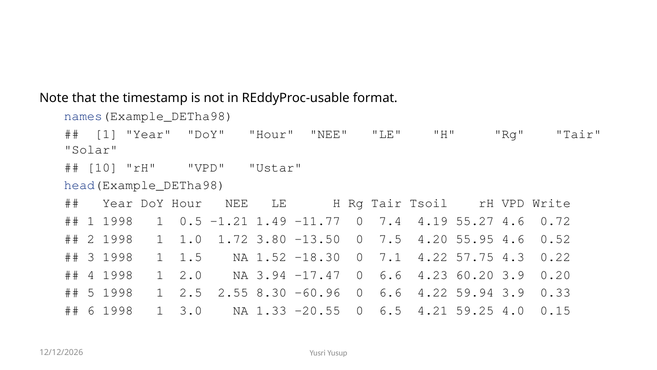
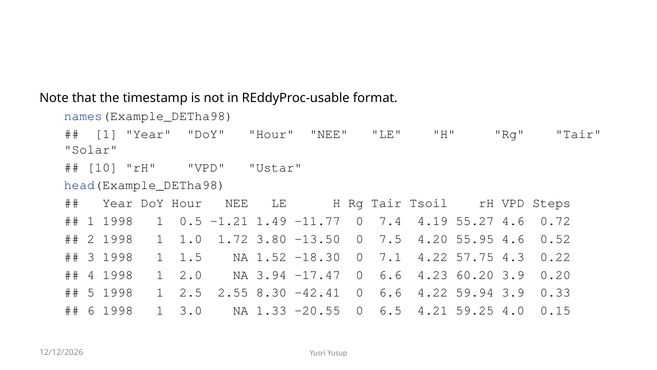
Write: Write -> Steps
-60.96: -60.96 -> -42.41
